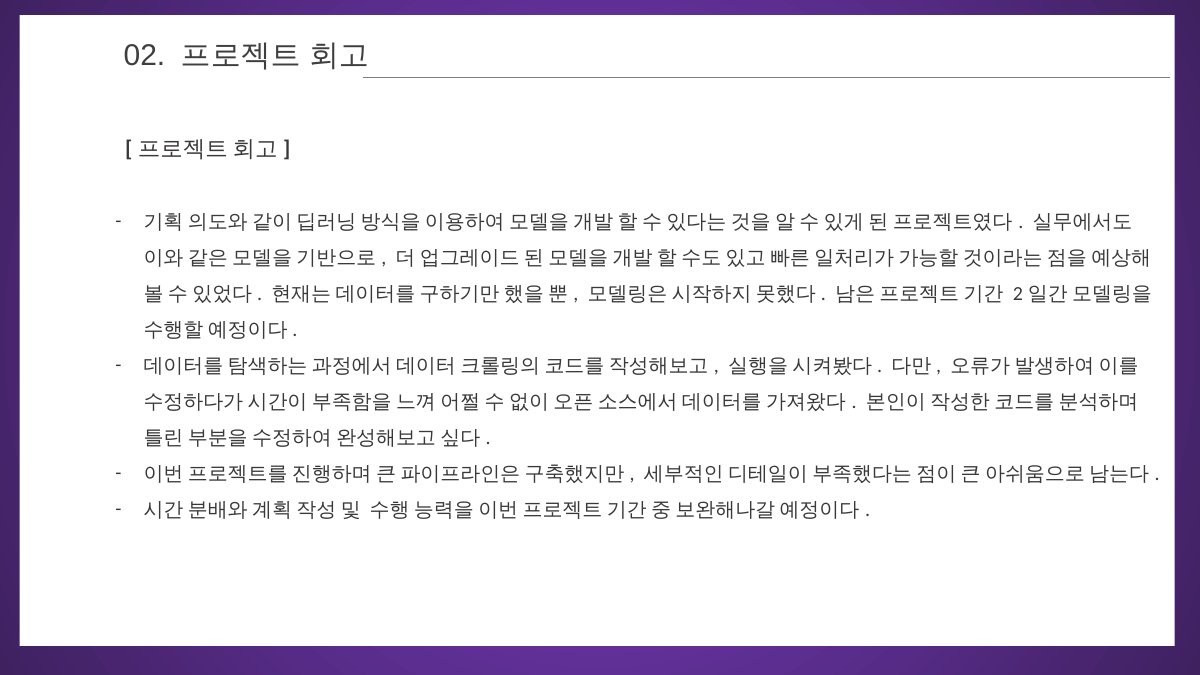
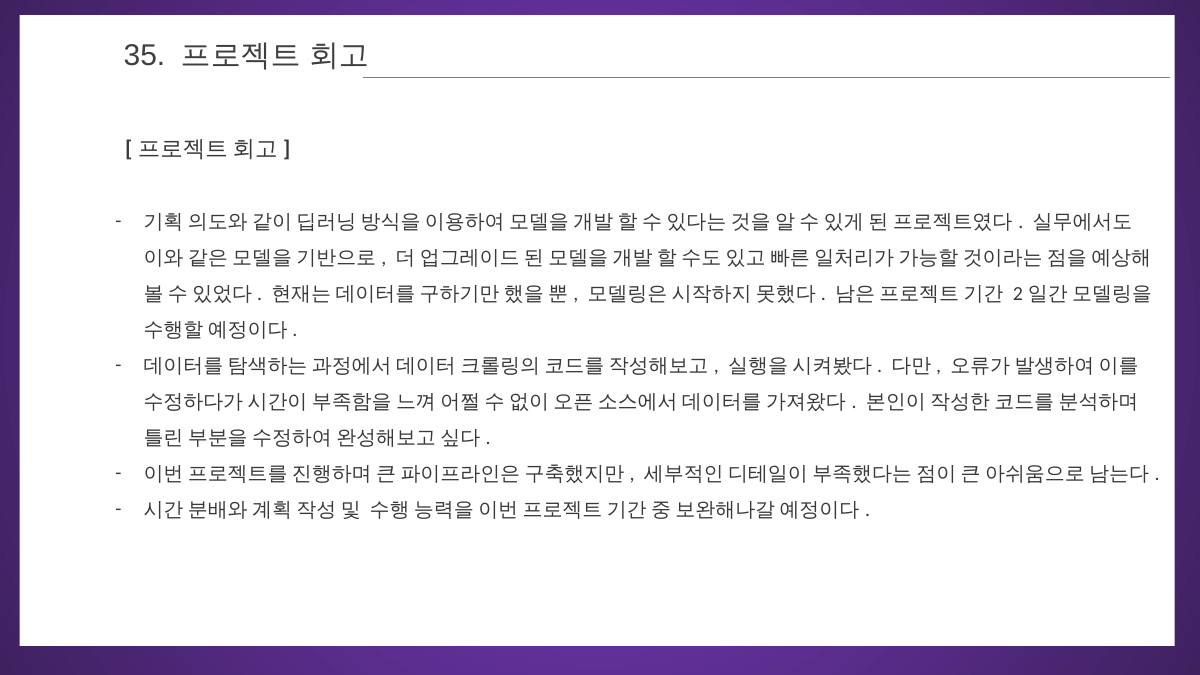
02: 02 -> 35
